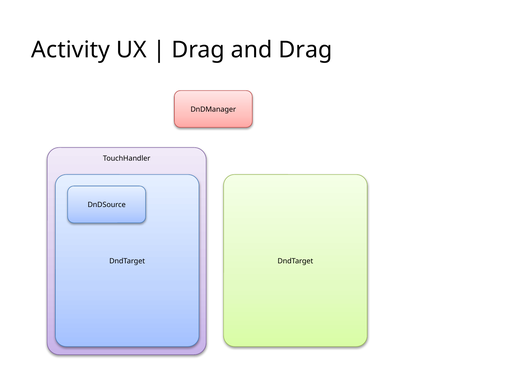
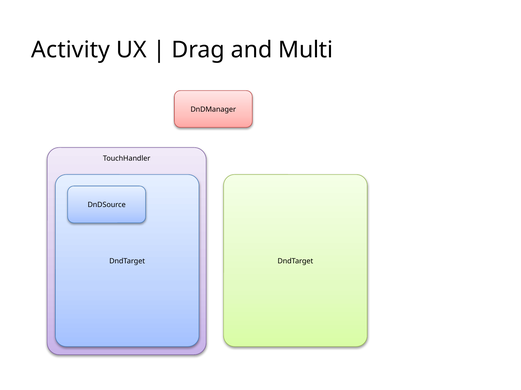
and Drag: Drag -> Multi
